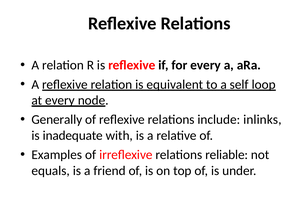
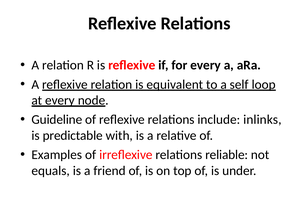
Generally: Generally -> Guideline
inadequate: inadequate -> predictable
